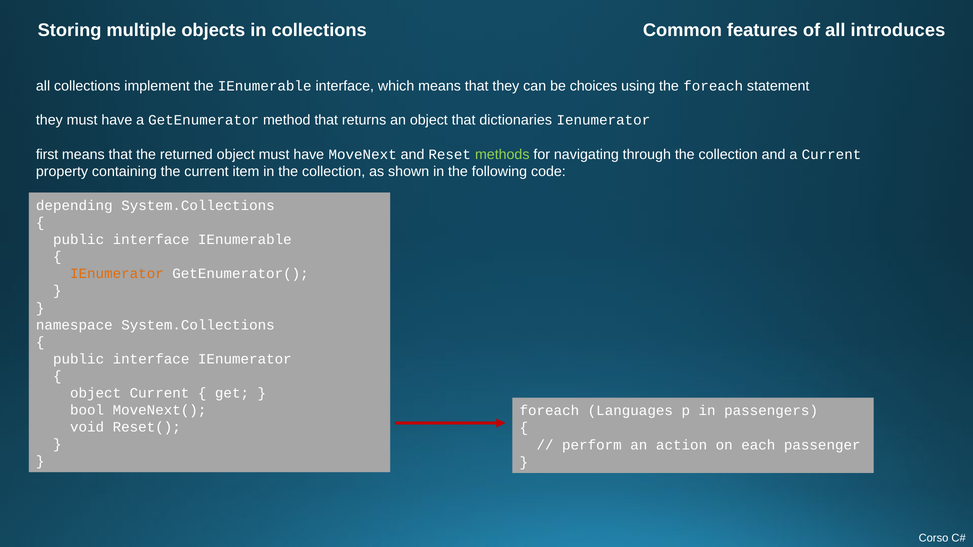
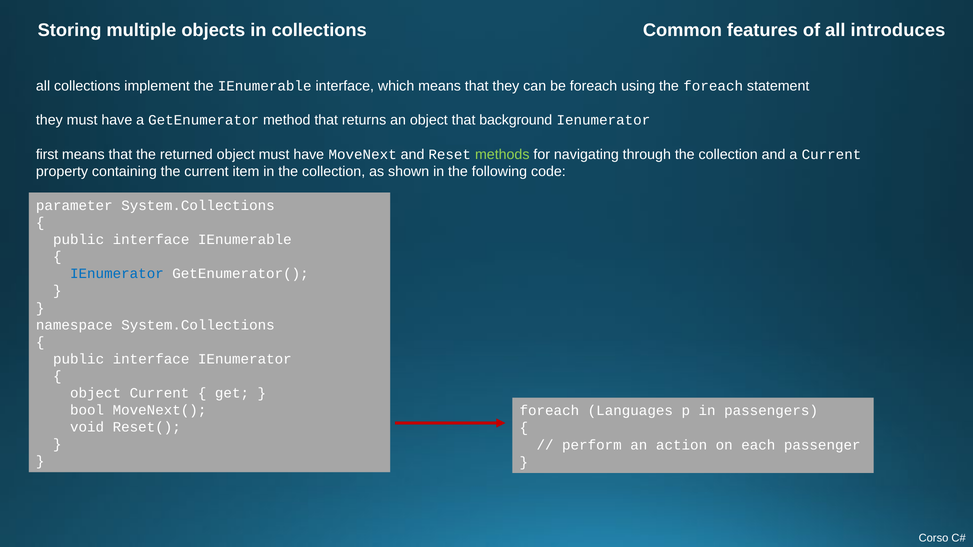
be choices: choices -> foreach
dictionaries: dictionaries -> background
depending: depending -> parameter
IEnumerator at (117, 274) colour: orange -> blue
